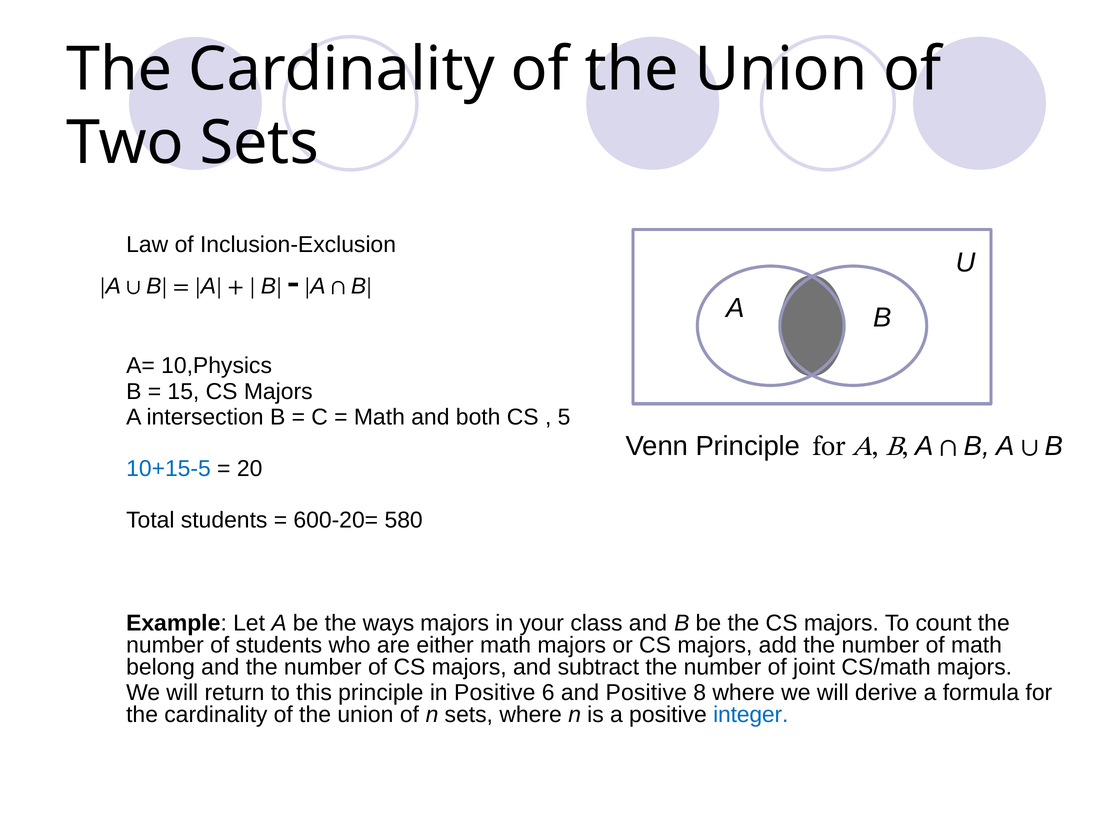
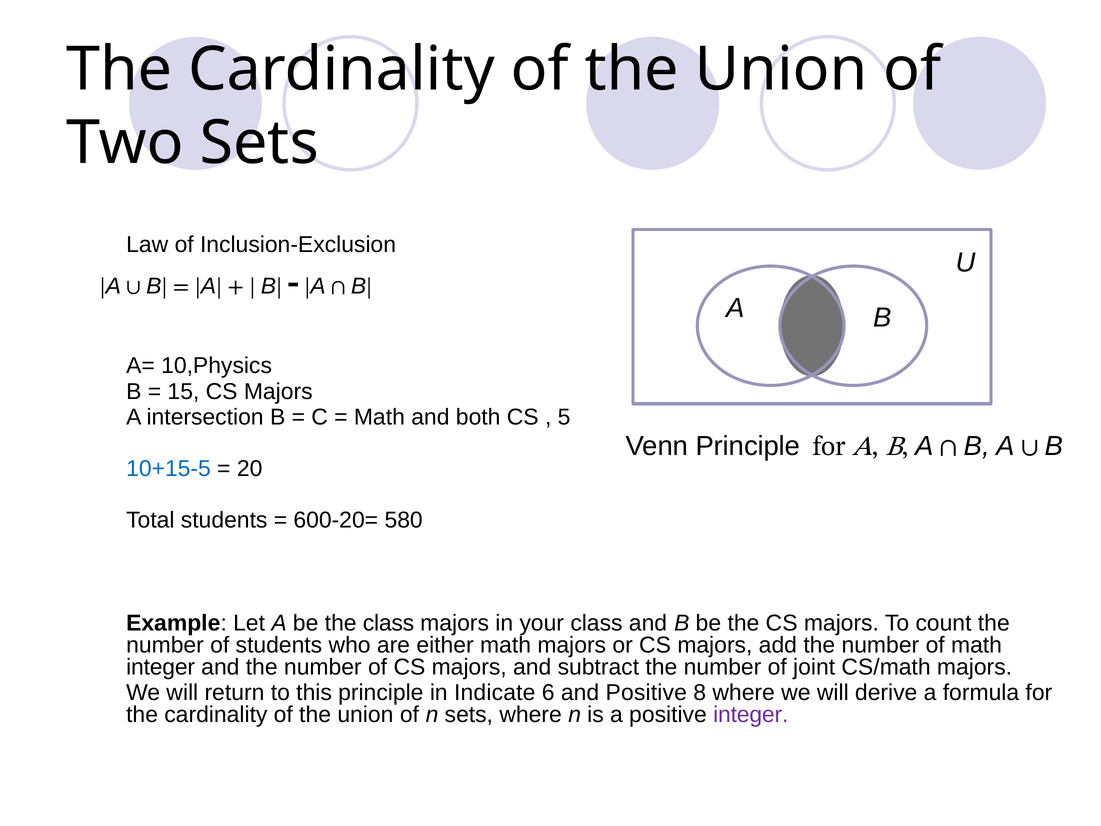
the ways: ways -> class
belong at (161, 667): belong -> integer
in Positive: Positive -> Indicate
integer at (751, 715) colour: blue -> purple
